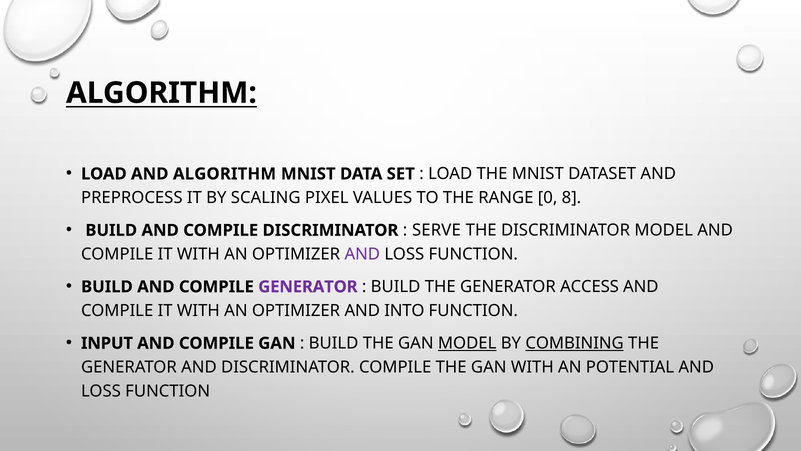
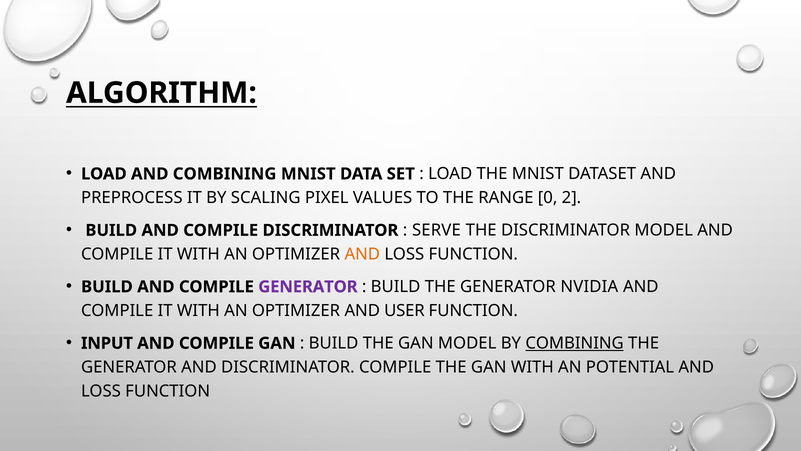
AND ALGORITHM: ALGORITHM -> COMBINING
8: 8 -> 2
AND at (362, 254) colour: purple -> orange
ACCESS: ACCESS -> NVIDIA
INTO: INTO -> USER
MODEL at (467, 343) underline: present -> none
